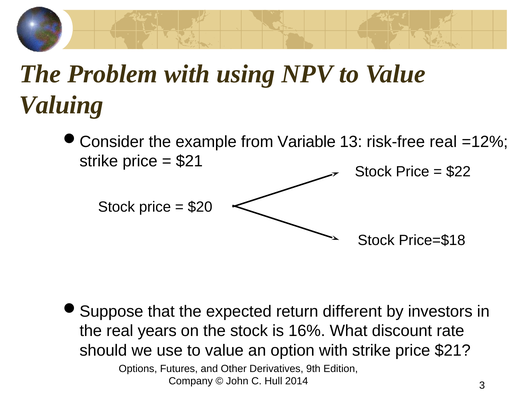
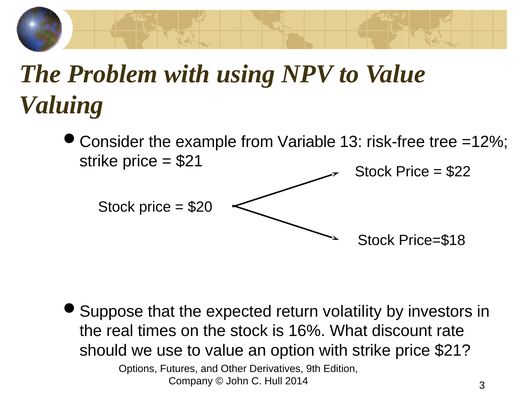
risk-free real: real -> tree
different: different -> volatility
years: years -> times
